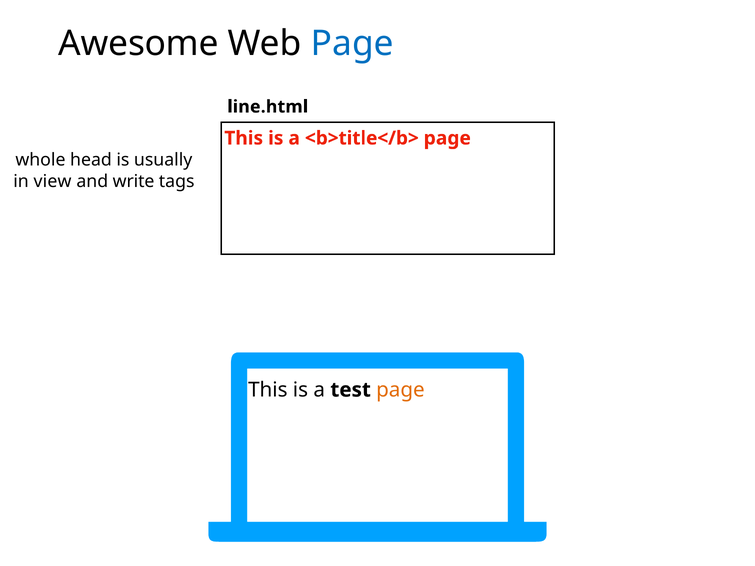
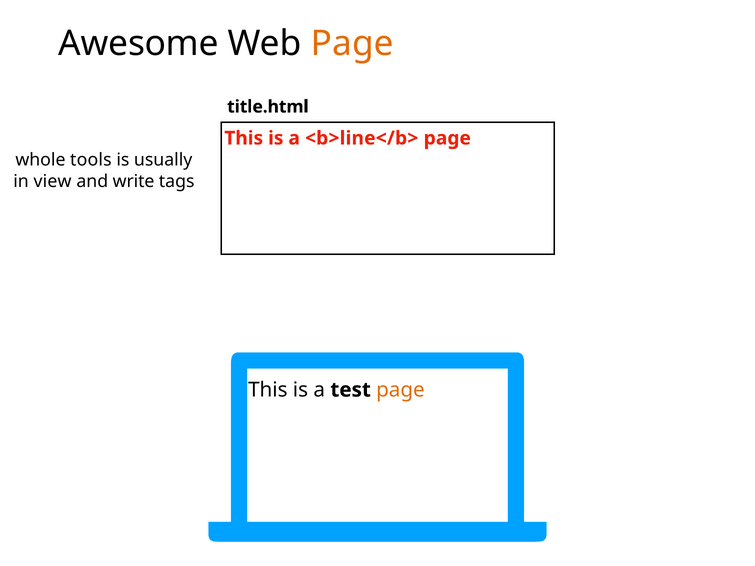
Page at (352, 43) colour: blue -> orange
line.html: line.html -> title.html
<b>title</b>: <b>title</b> -> <b>line</b>
head: head -> tools
